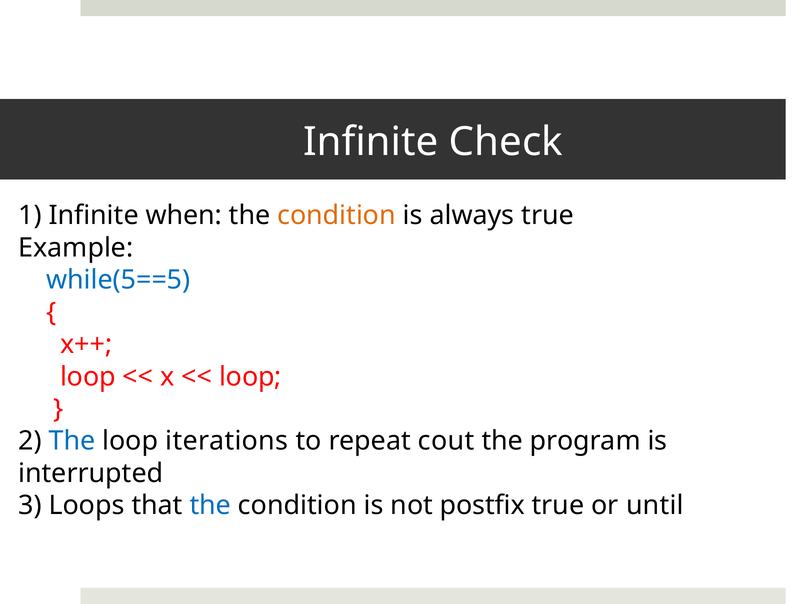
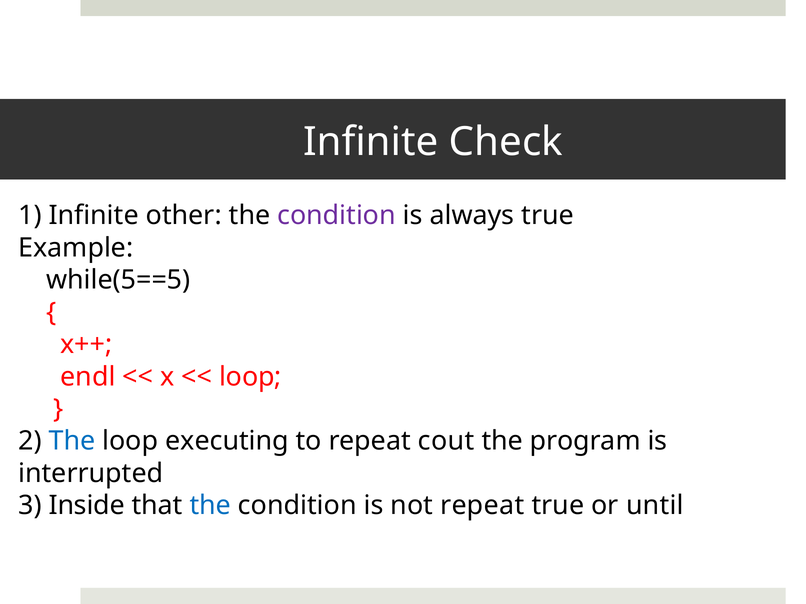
when: when -> other
condition at (337, 216) colour: orange -> purple
while(5==5 colour: blue -> black
loop at (88, 377): loop -> endl
iterations: iterations -> executing
Loops: Loops -> Inside
not postfix: postfix -> repeat
